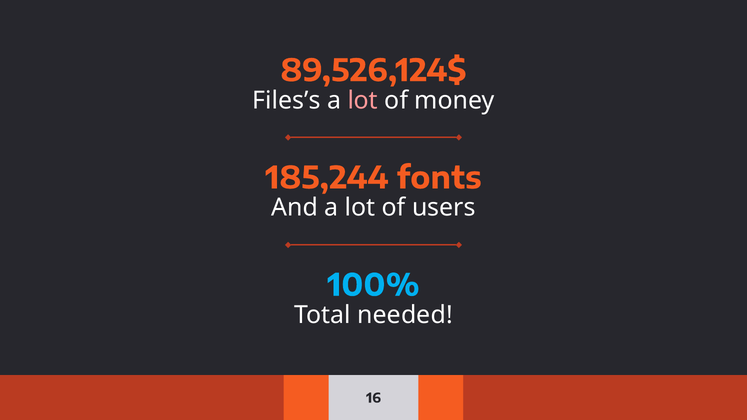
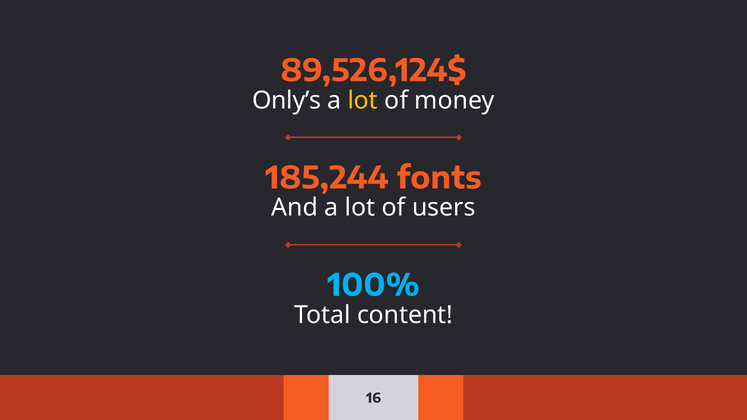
Files’s: Files’s -> Only’s
lot at (363, 100) colour: pink -> yellow
needed: needed -> content
